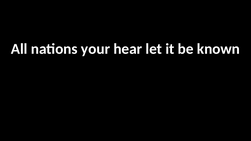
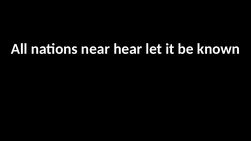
your: your -> near
